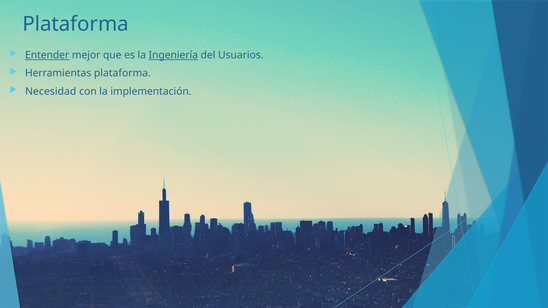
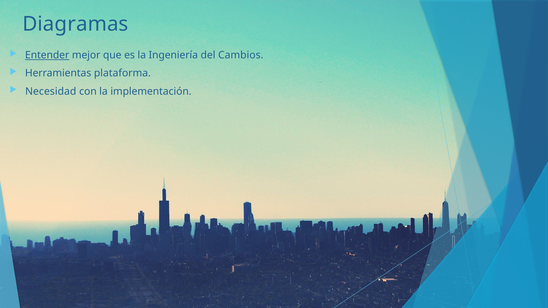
Plataforma at (76, 24): Plataforma -> Diagramas
Ingeniería underline: present -> none
Usuarios: Usuarios -> Cambios
